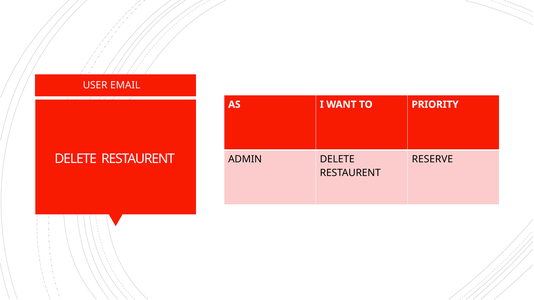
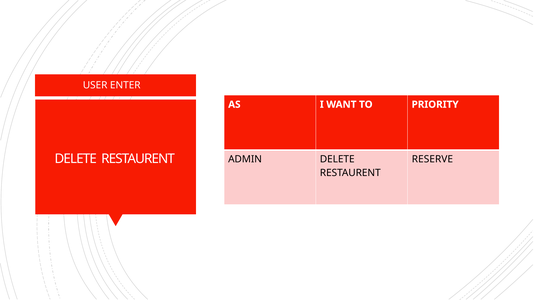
EMAIL: EMAIL -> ENTER
